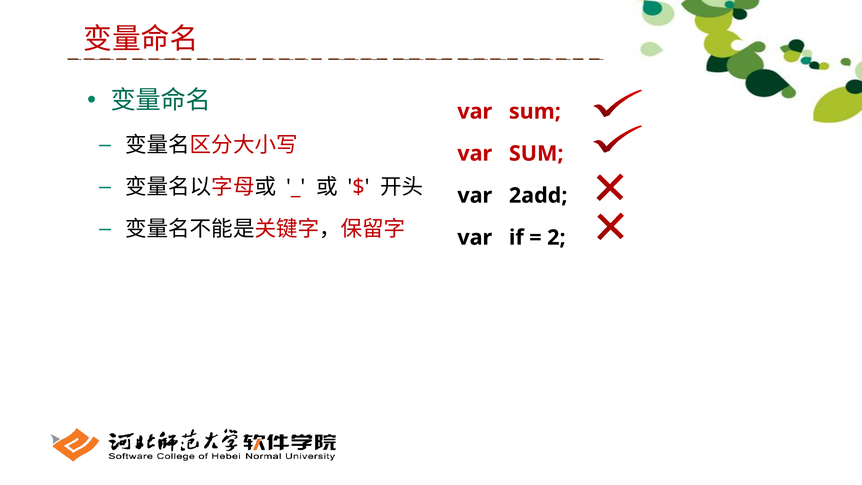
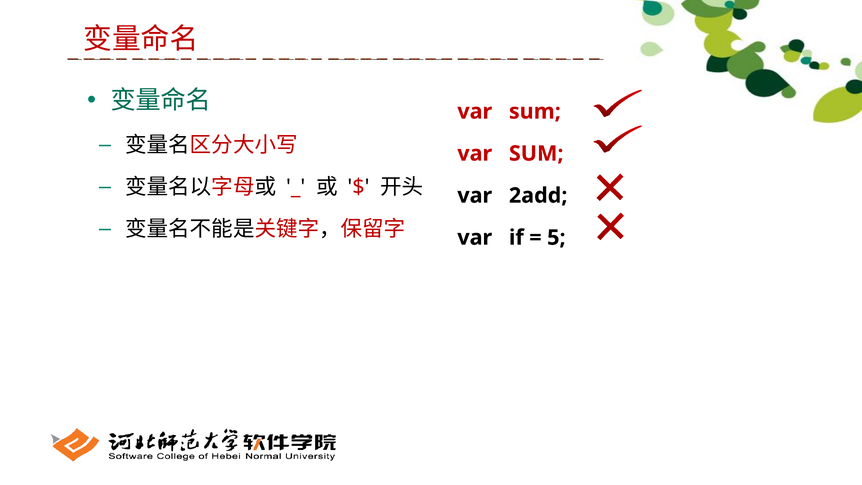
2: 2 -> 5
